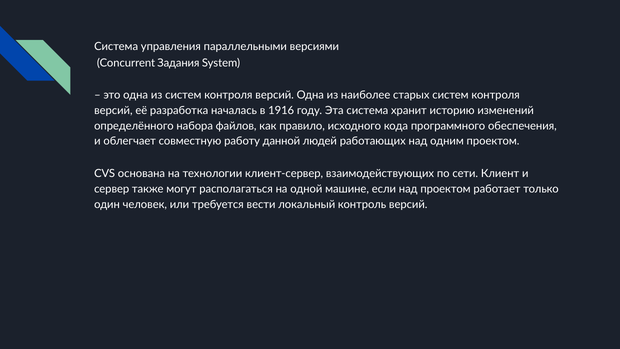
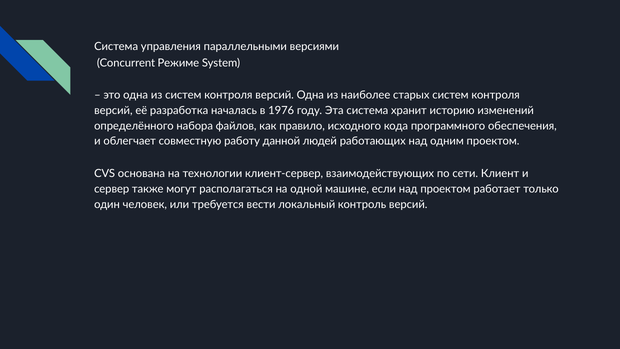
Задания: Задания -> Режиме
1916: 1916 -> 1976
